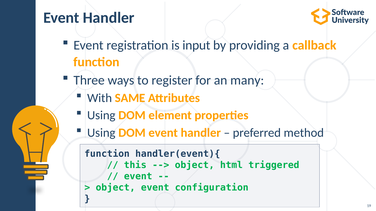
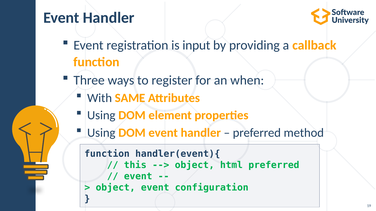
many: many -> when
html triggered: triggered -> preferred
